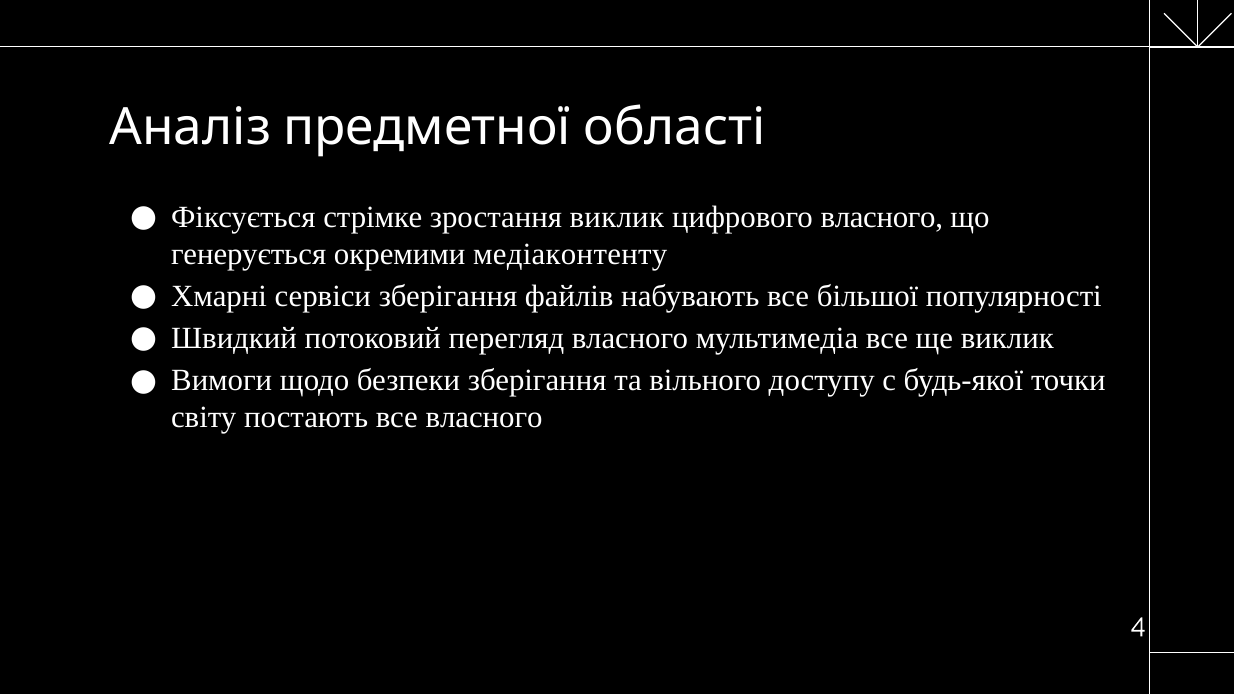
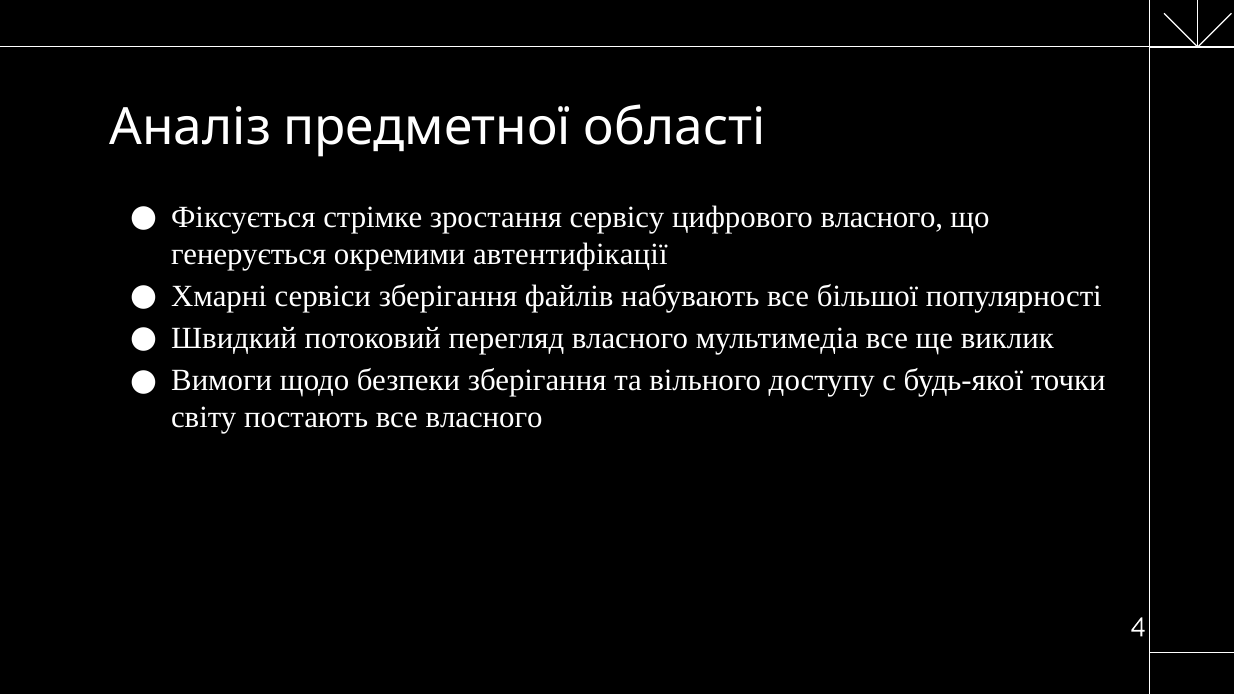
зростання виклик: виклик -> сервісу
медіаконтенту: медіаконтенту -> автентифікації
